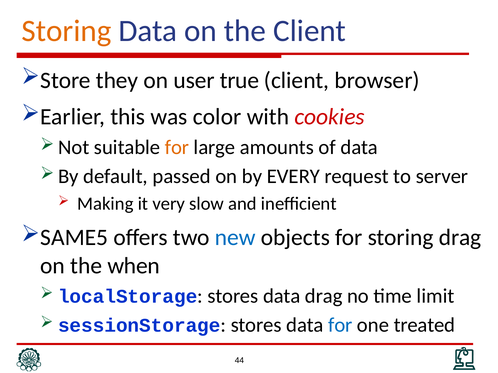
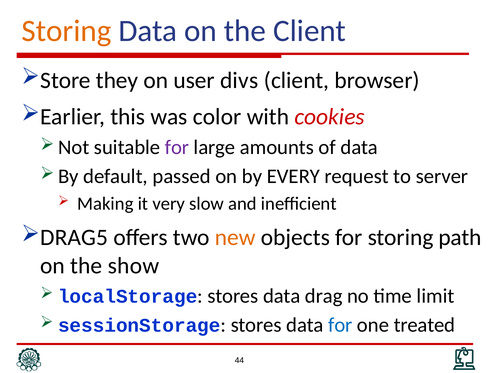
true: true -> divs
for at (177, 148) colour: orange -> purple
SAME5: SAME5 -> DRAG5
new colour: blue -> orange
storing drag: drag -> path
when: when -> show
